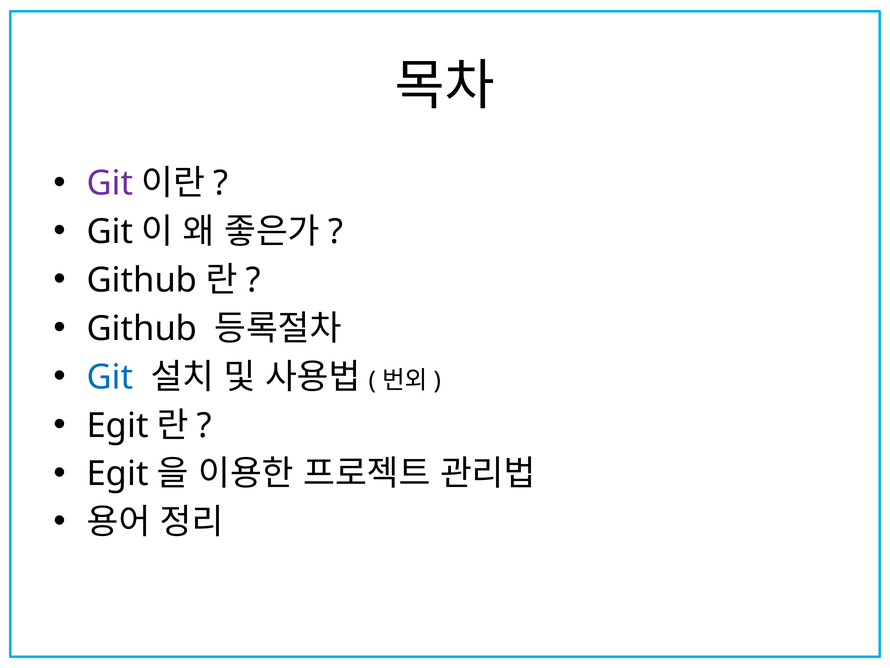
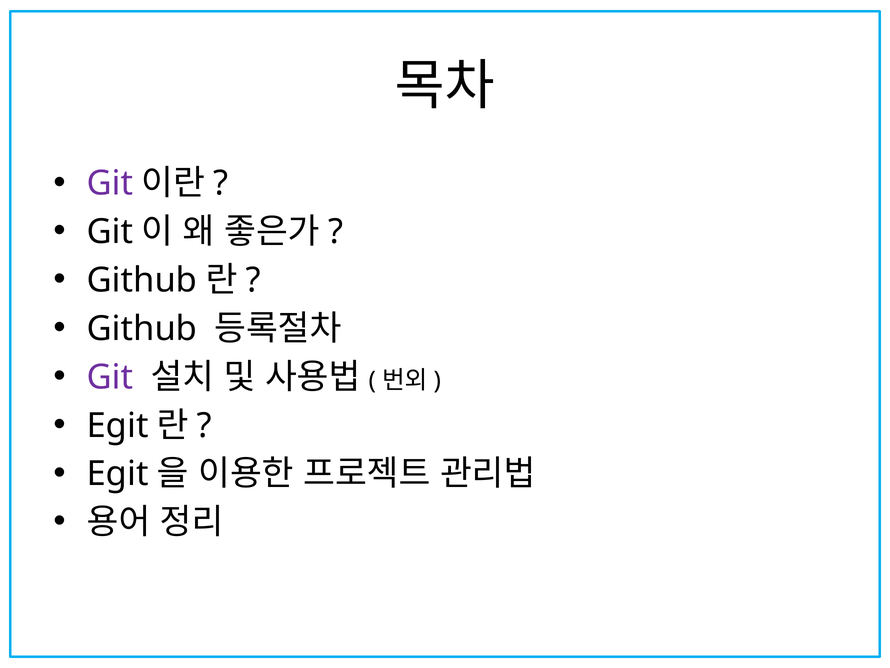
Git at (110, 377) colour: blue -> purple
